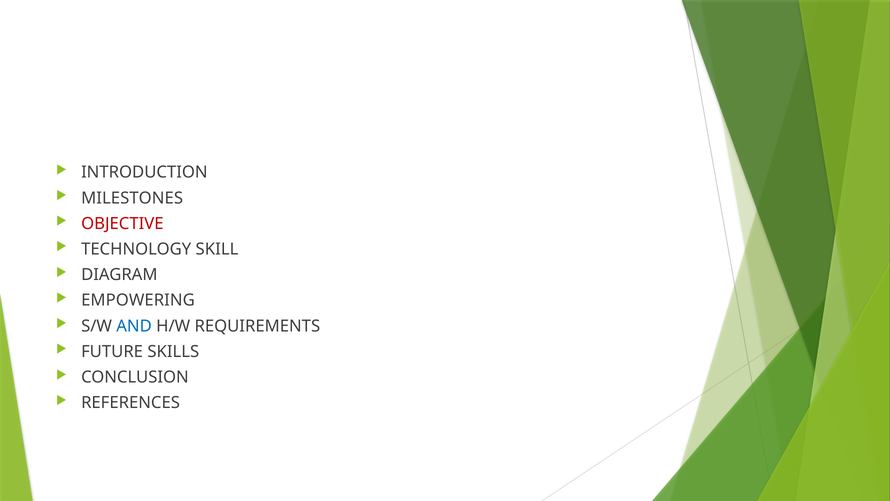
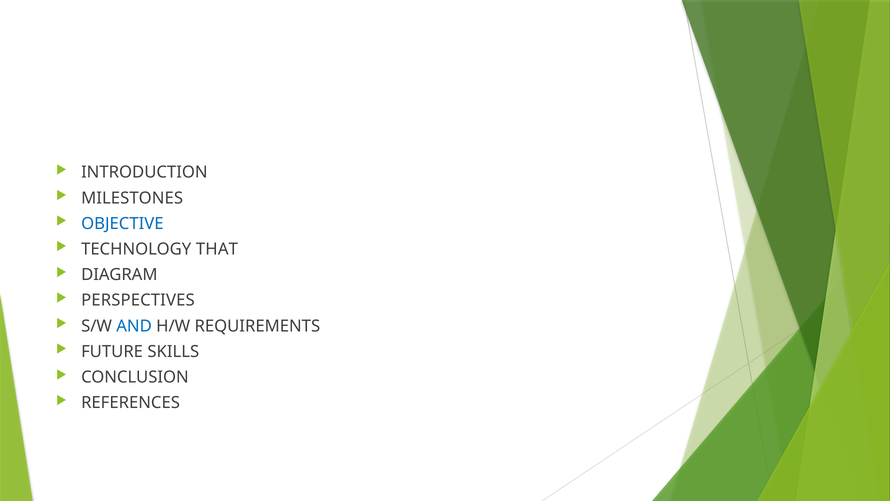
OBJECTIVE colour: red -> blue
SKILL: SKILL -> THAT
EMPOWERING: EMPOWERING -> PERSPECTIVES
